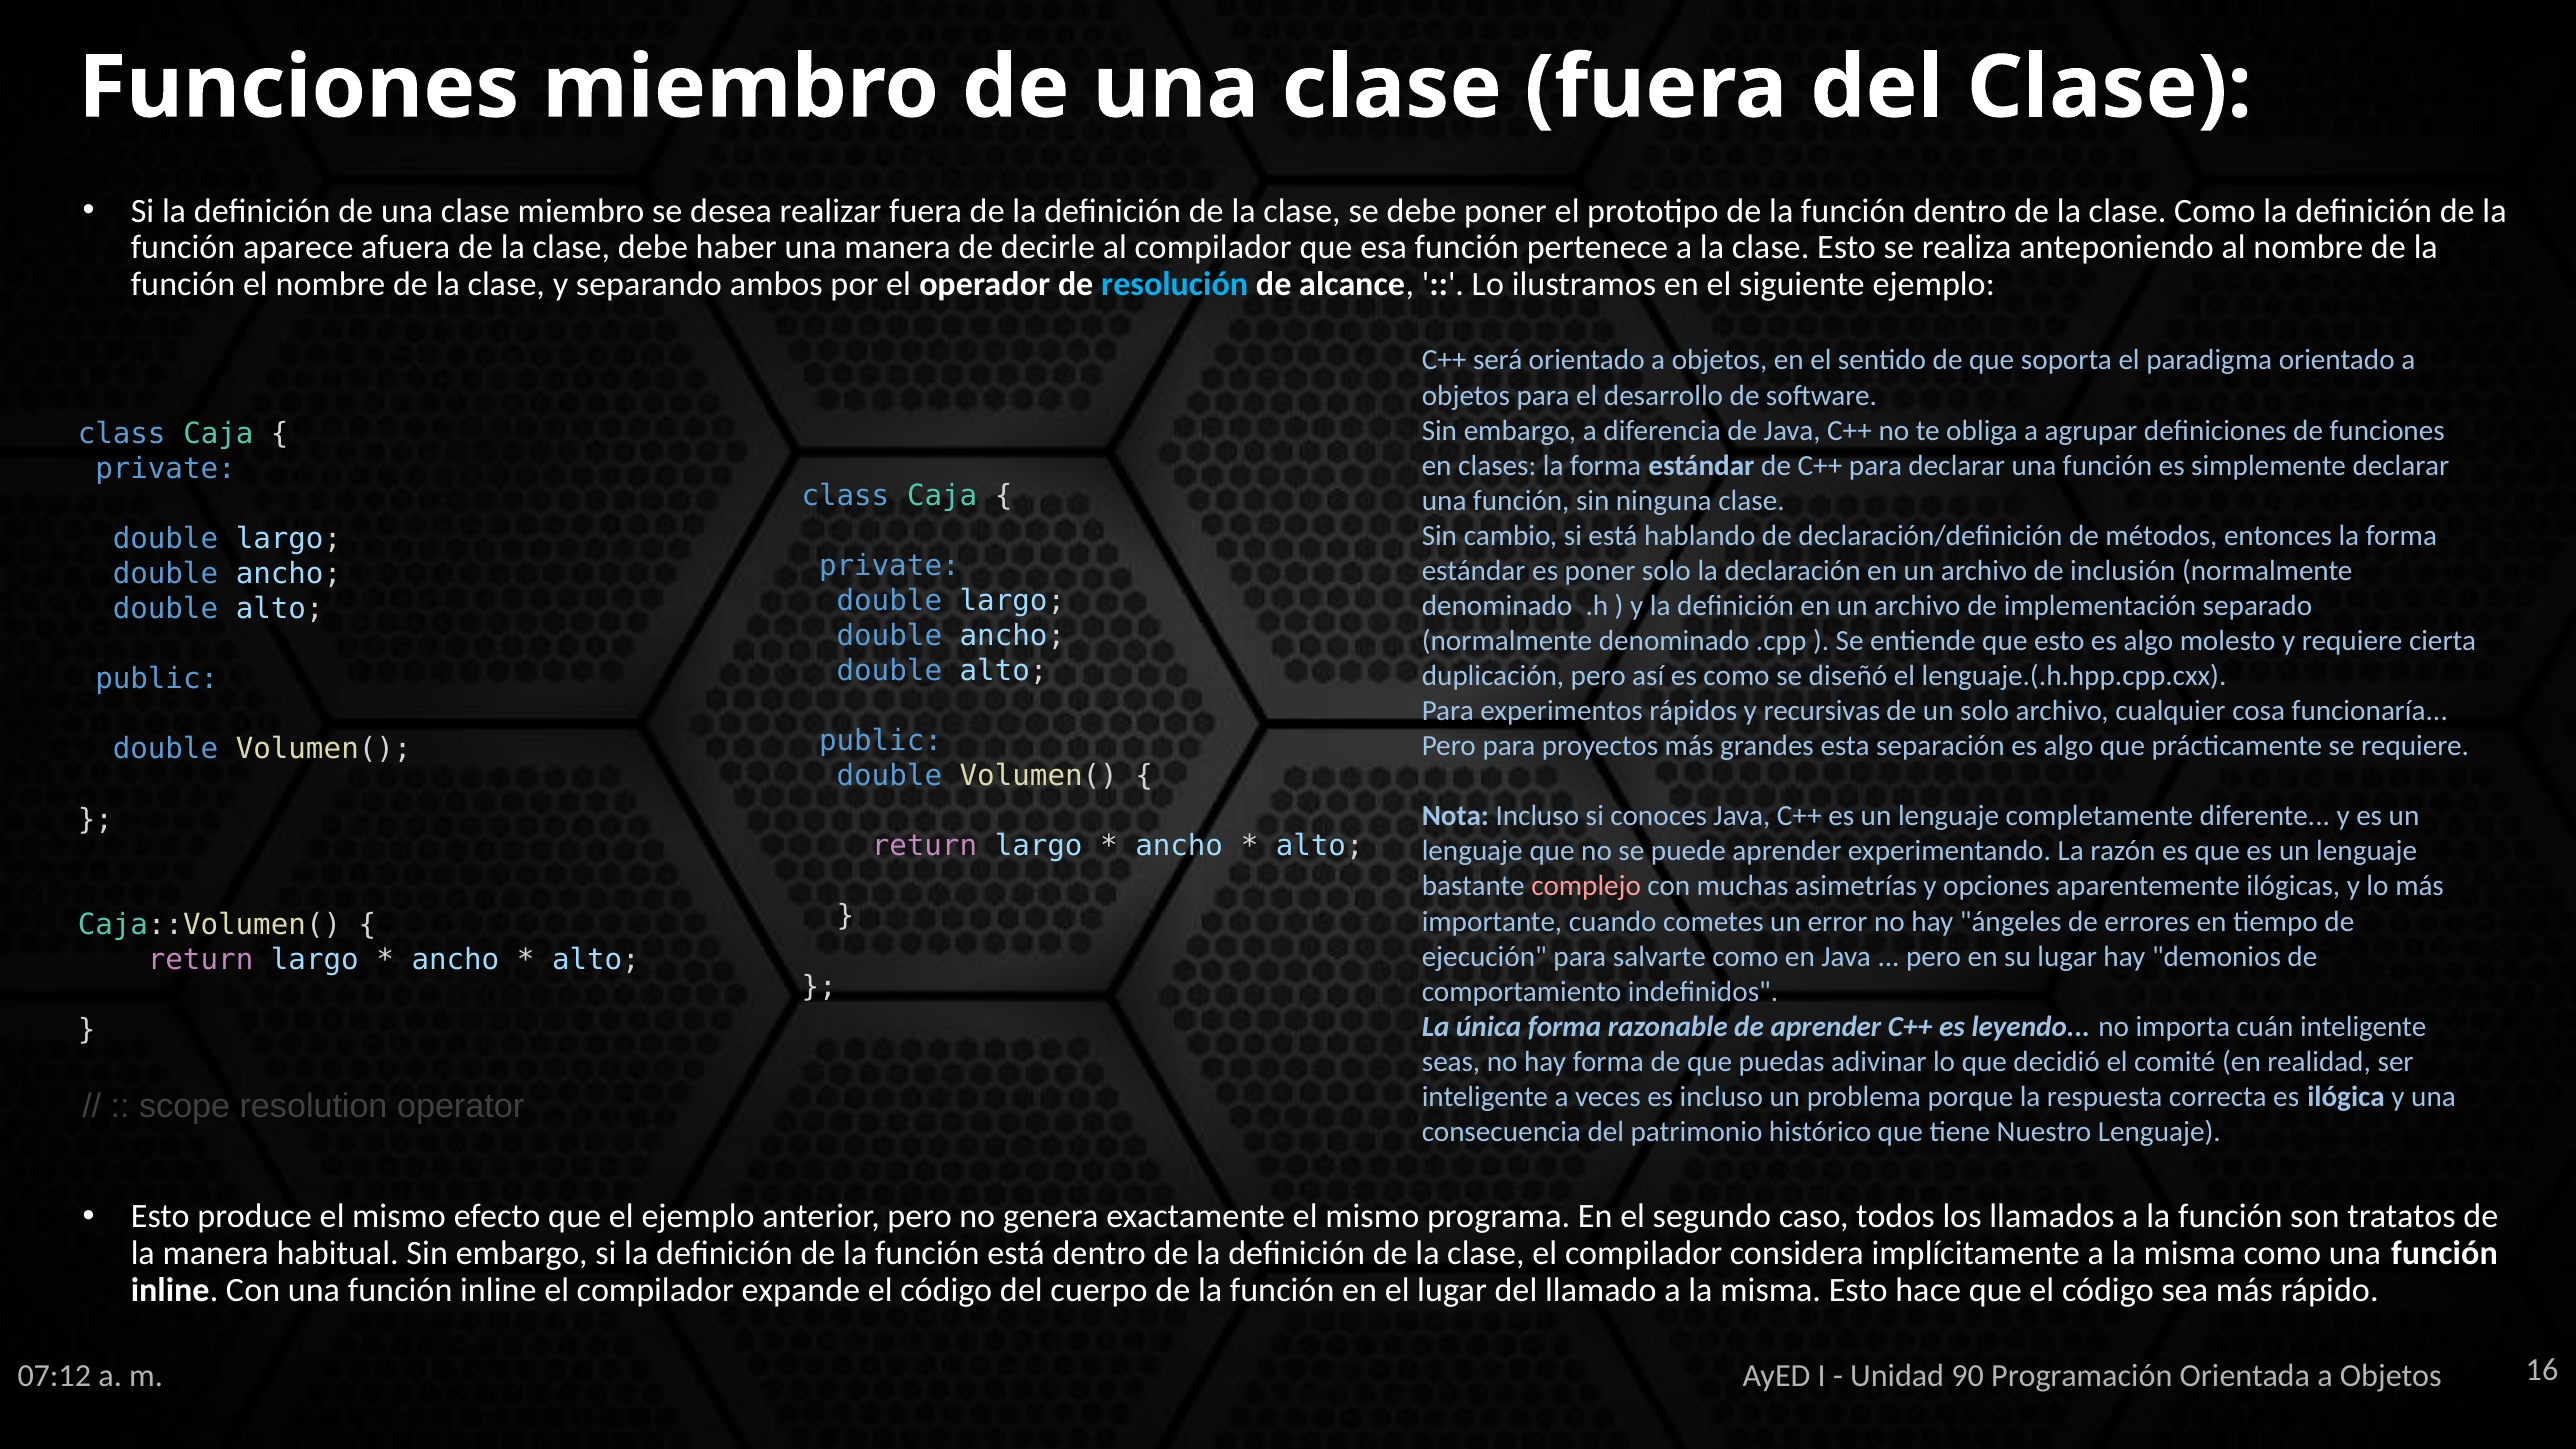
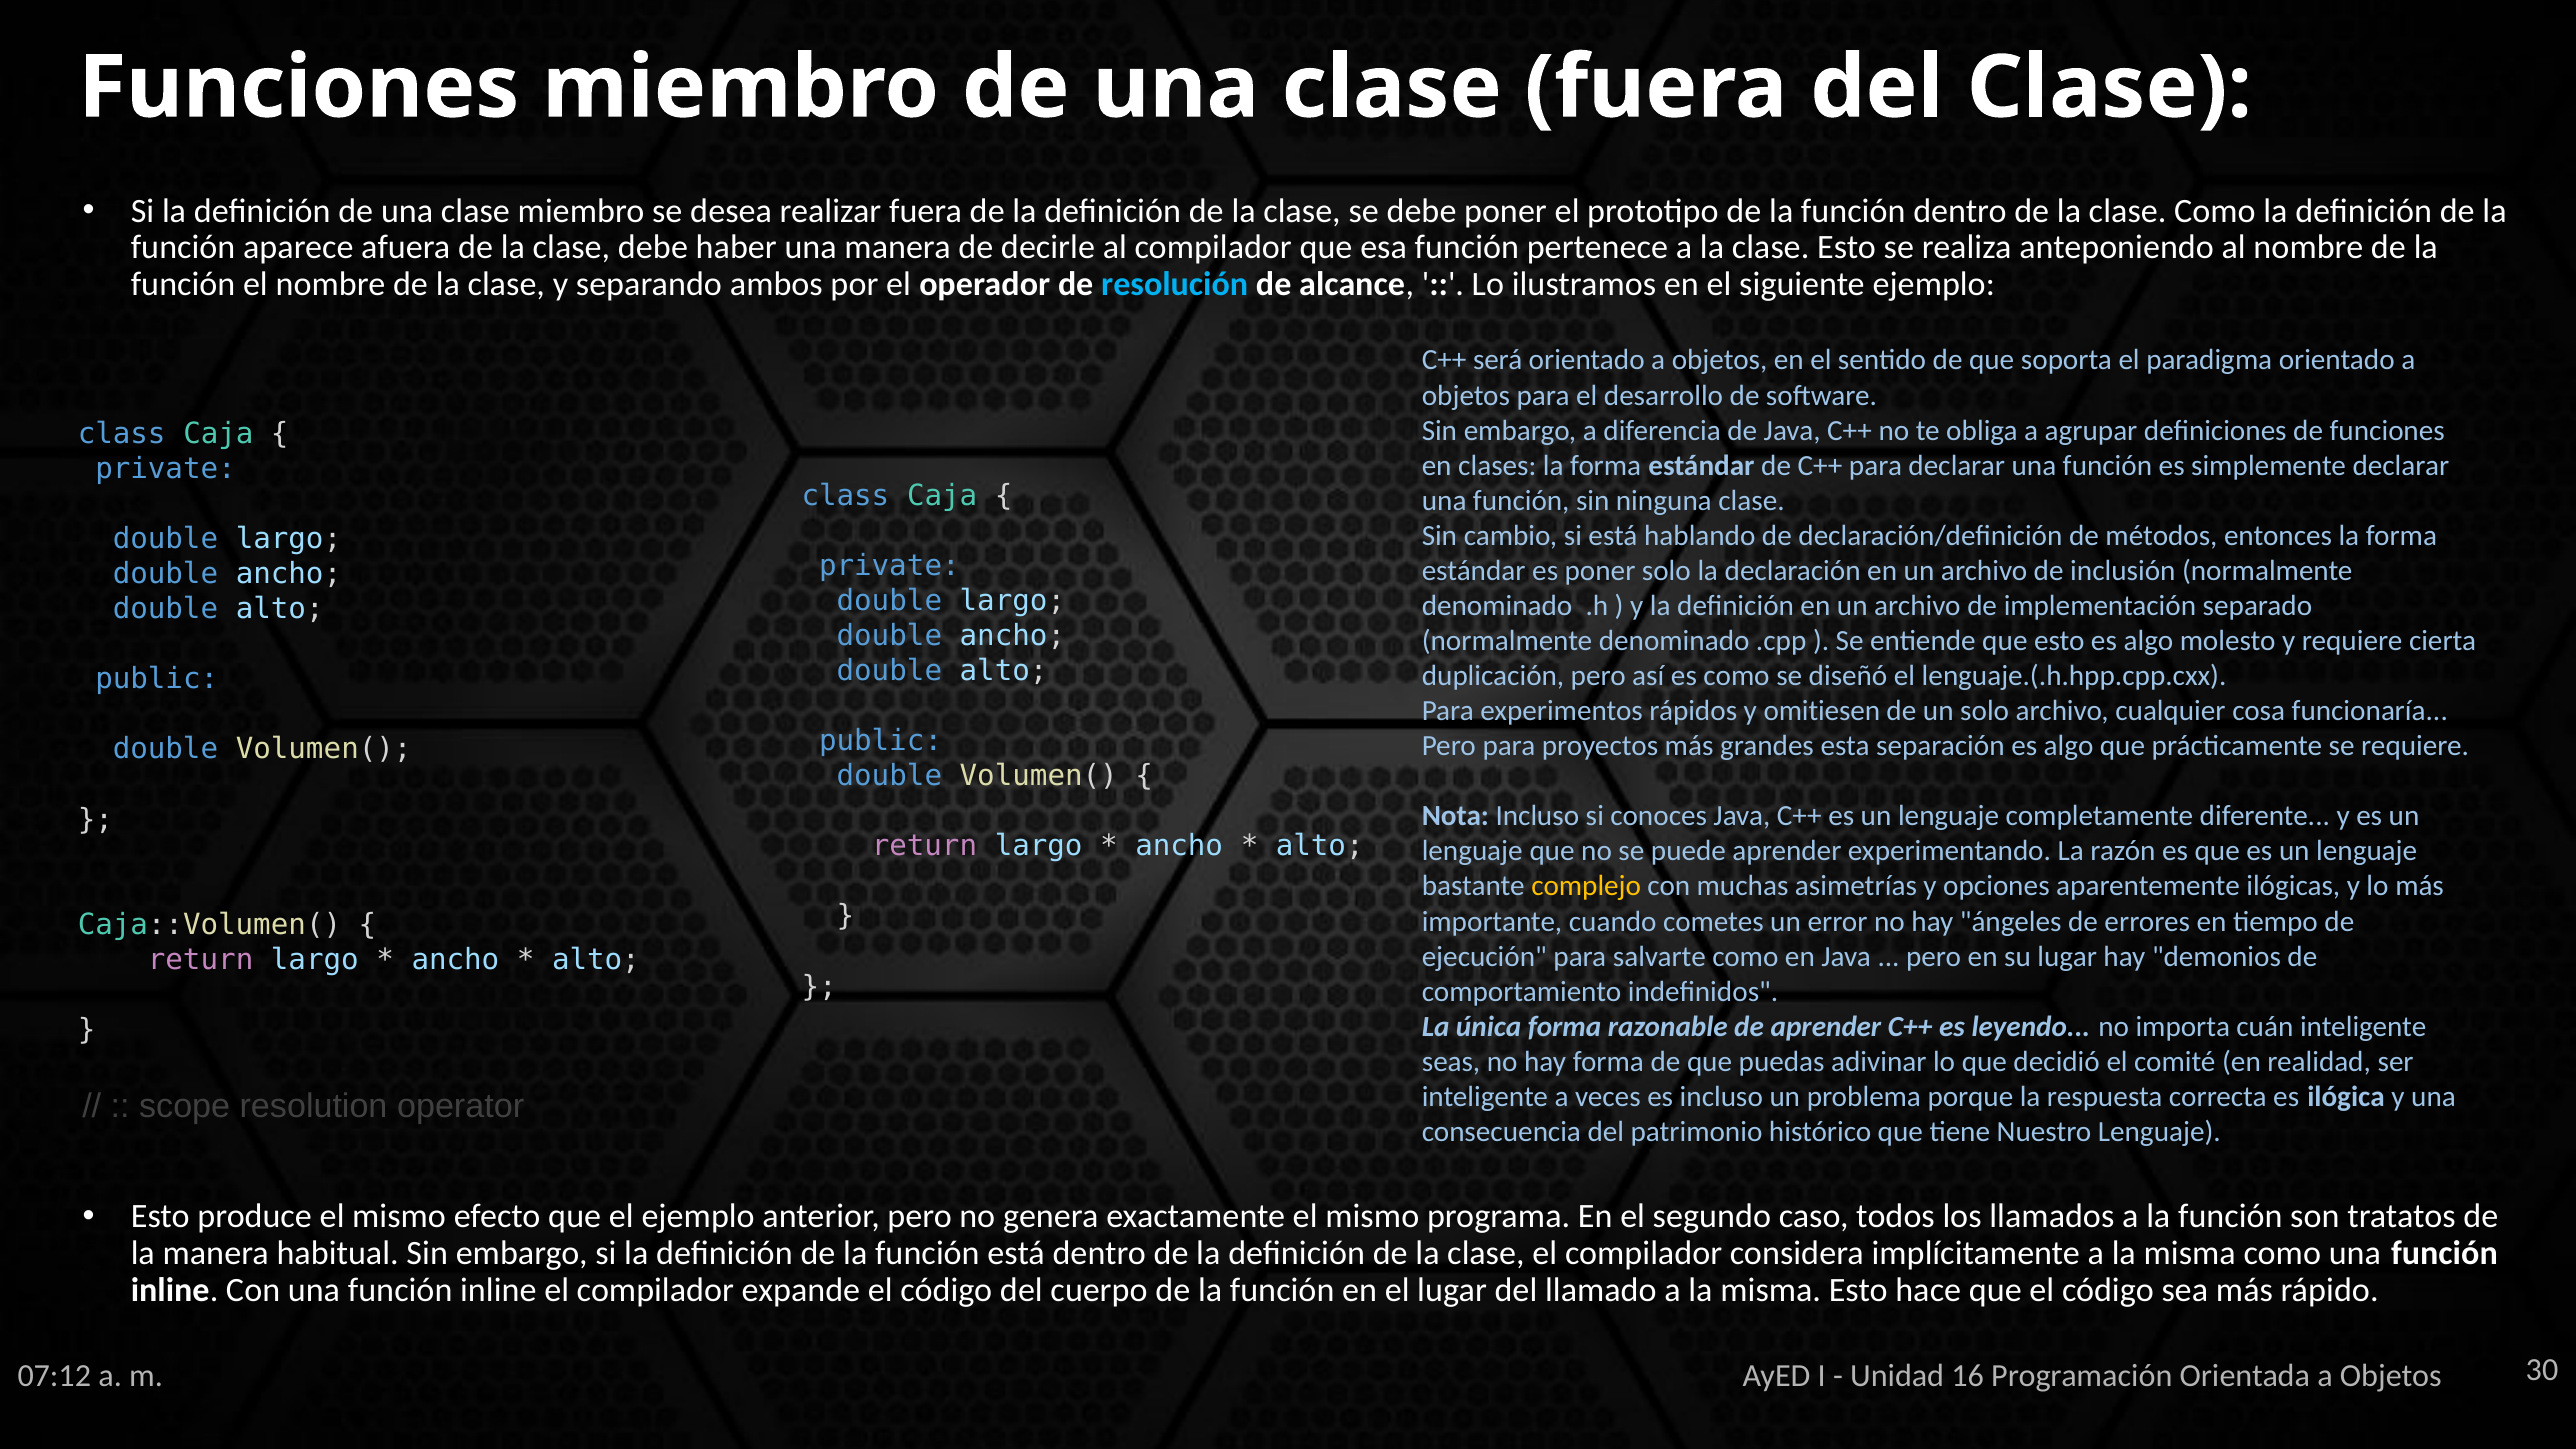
recursivas: recursivas -> omitiesen
complejo colour: pink -> yellow
90: 90 -> 16
16: 16 -> 30
